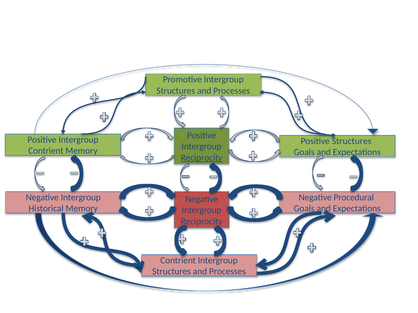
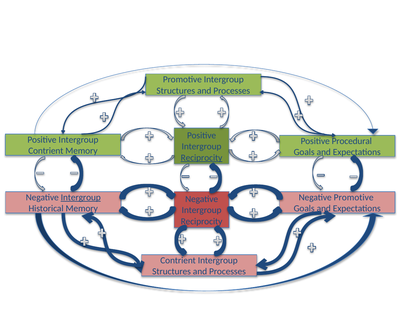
Structures at (352, 141): Structures -> Procedural
Intergroup at (81, 198) underline: none -> present
Negative Procedural: Procedural -> Promotive
